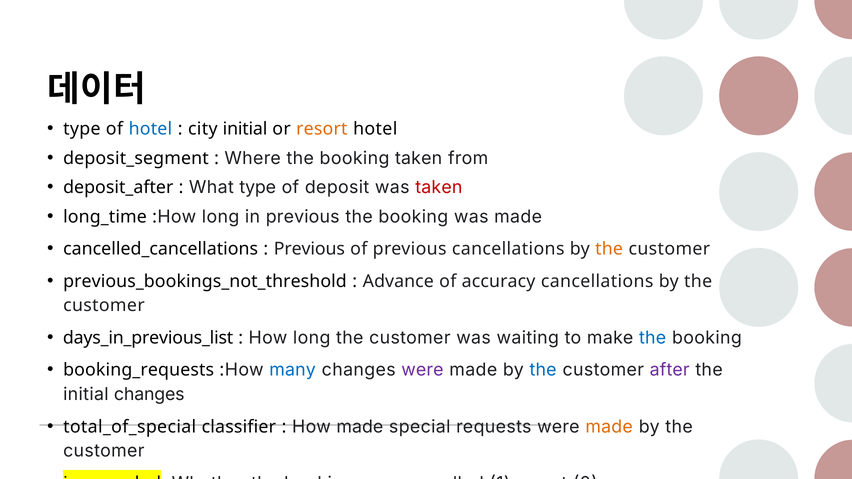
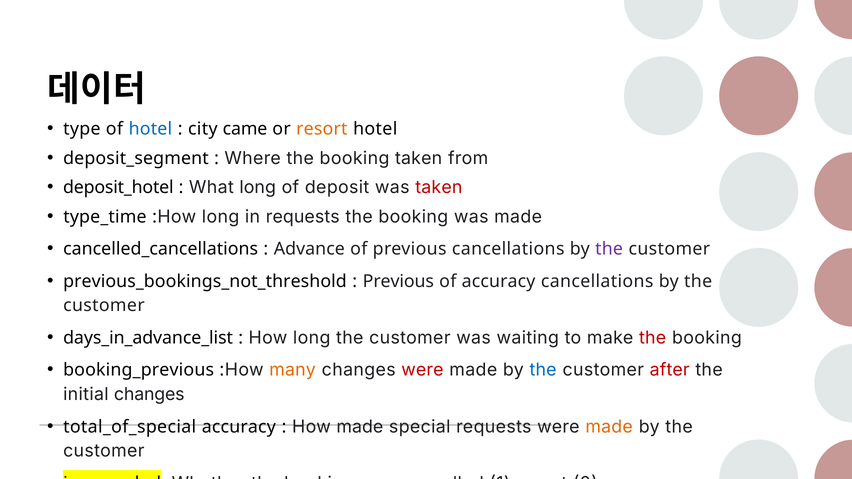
city initial: initial -> came
deposit_after: deposit_after -> deposit_hotel
What type: type -> long
long_time: long_time -> type_time
in previous: previous -> requests
Previous at (309, 249): Previous -> Advance
the at (609, 249) colour: orange -> purple
Advance at (398, 281): Advance -> Previous
days_in_previous_list: days_in_previous_list -> days_in_advance_list
the at (653, 338) colour: blue -> red
booking_requests: booking_requests -> booking_previous
many colour: blue -> orange
were at (422, 370) colour: purple -> red
after colour: purple -> red
total_of_special classifier: classifier -> accuracy
